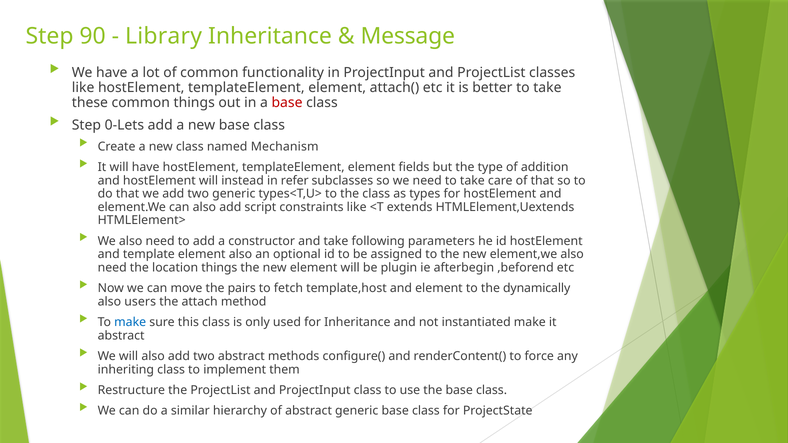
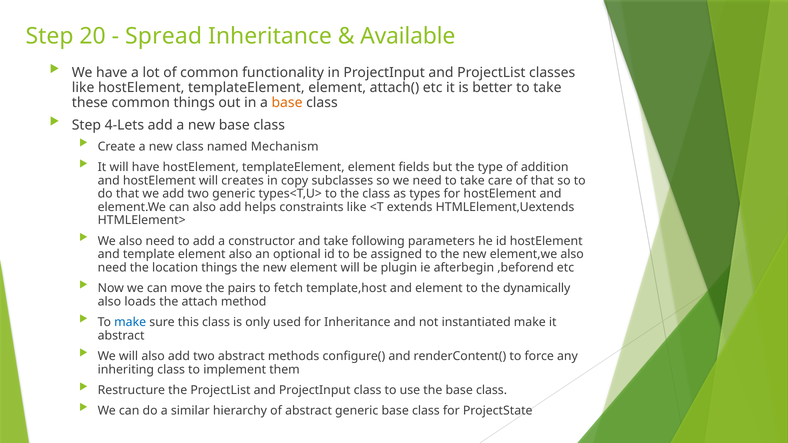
90: 90 -> 20
Library: Library -> Spread
Message: Message -> Available
base at (287, 103) colour: red -> orange
0-Lets: 0-Lets -> 4-Lets
instead: instead -> creates
refer: refer -> copy
script: script -> helps
users: users -> loads
